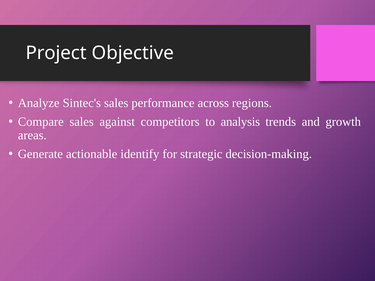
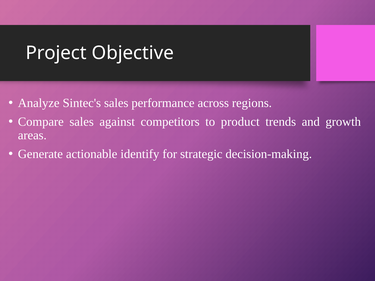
analysis: analysis -> product
